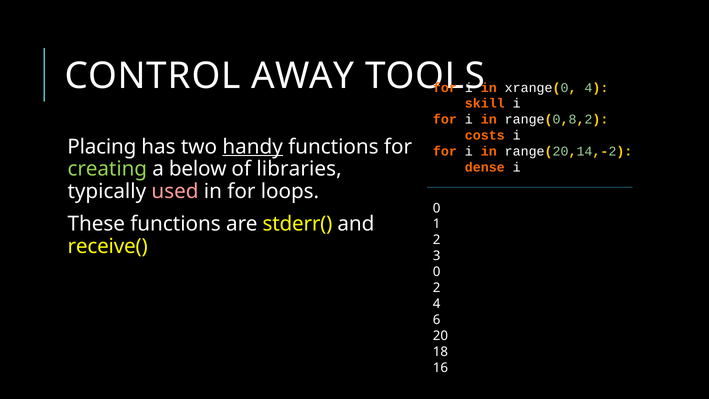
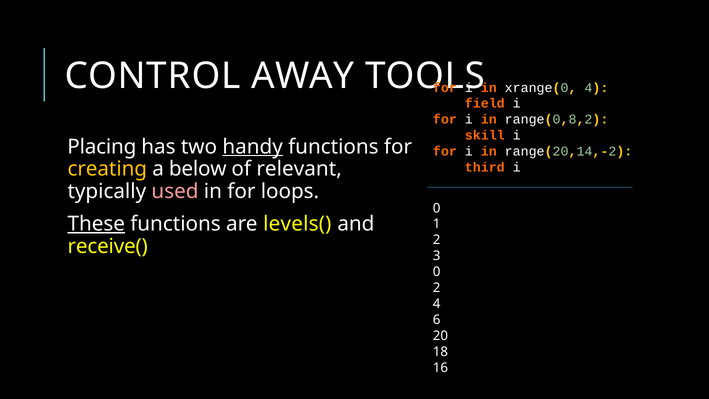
skill: skill -> field
costs: costs -> skill
dense: dense -> third
creating colour: light green -> yellow
libraries: libraries -> relevant
These underline: none -> present
stderr(: stderr( -> levels(
